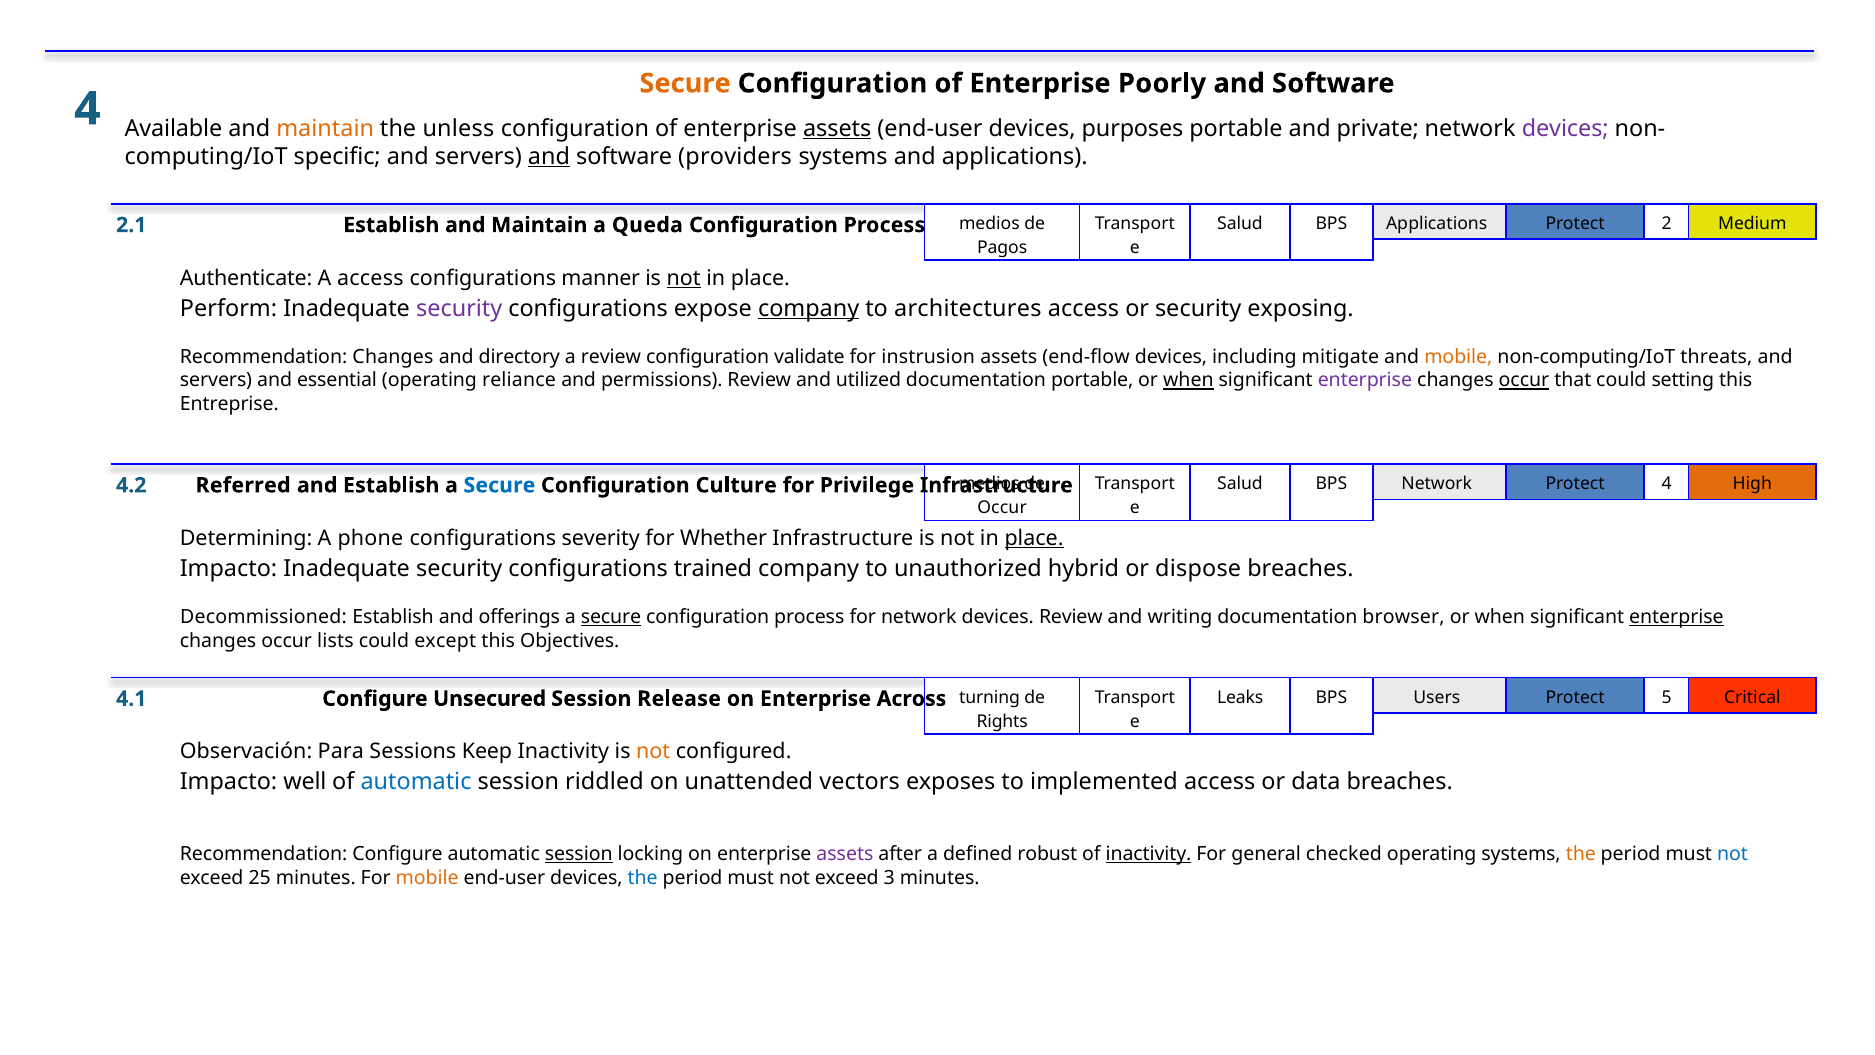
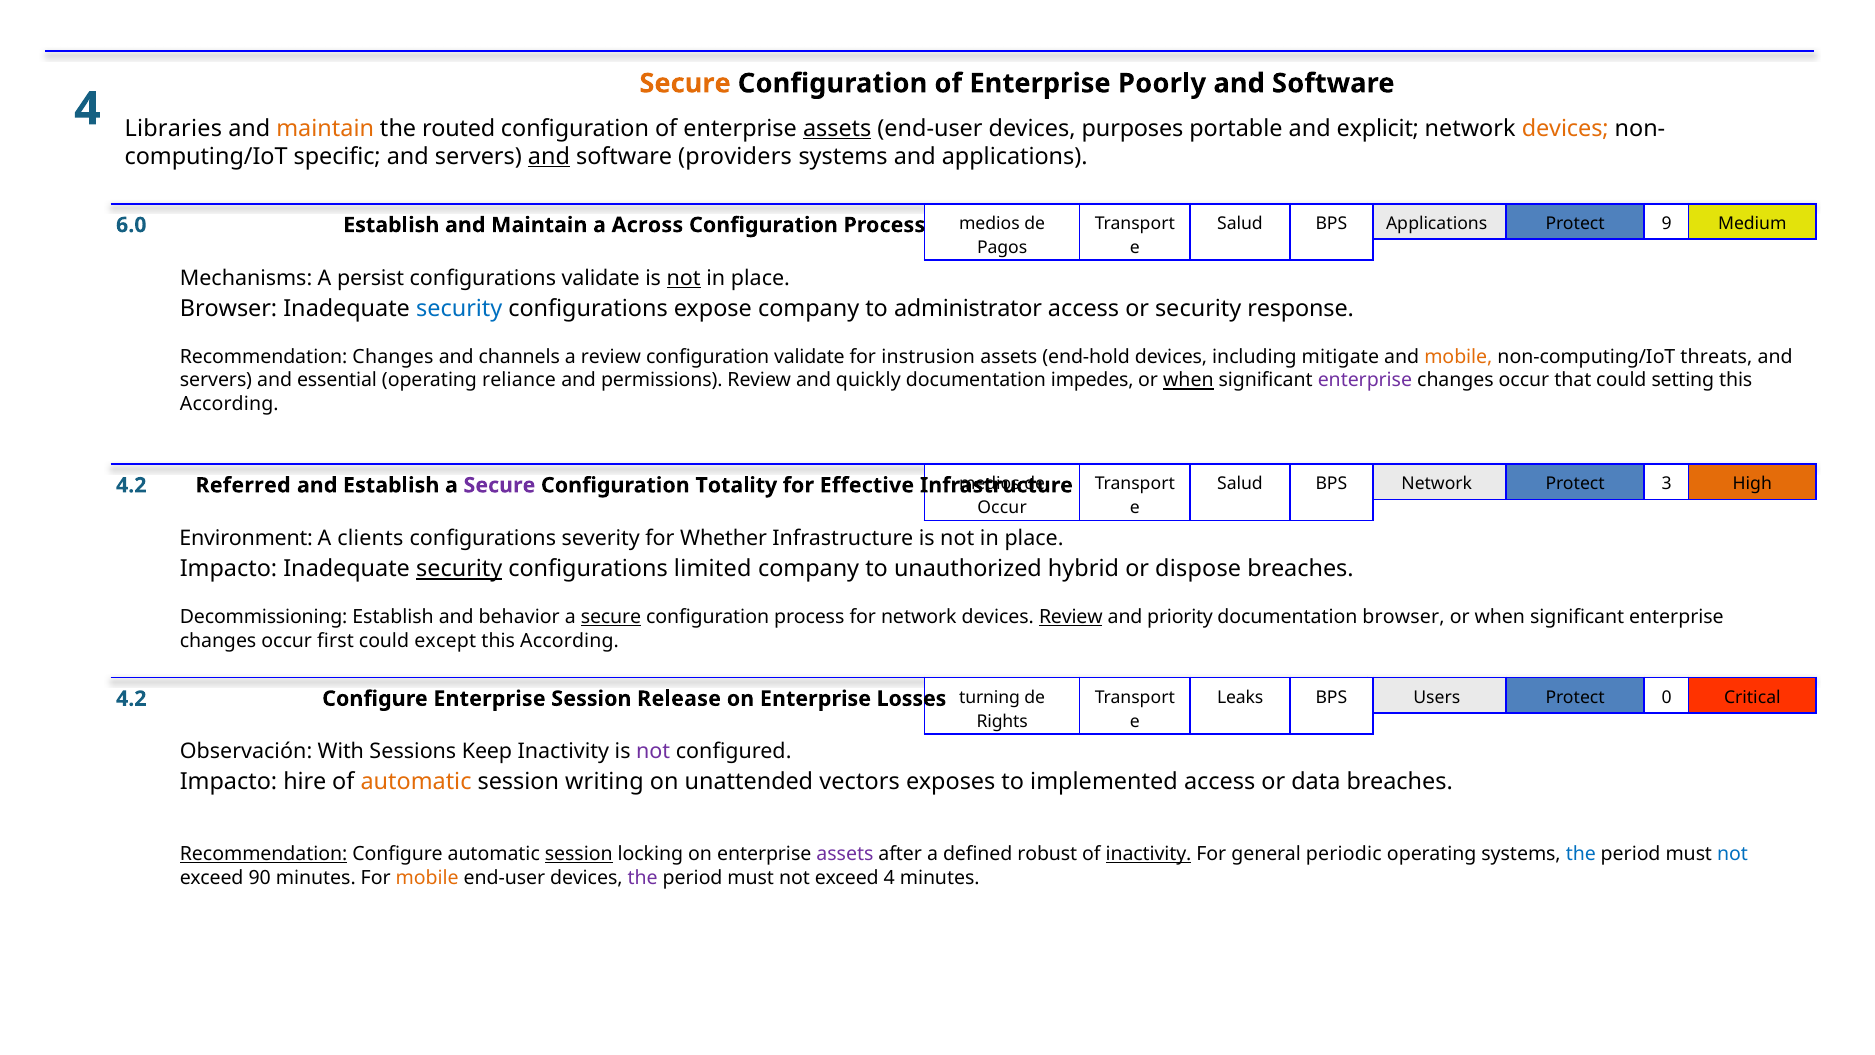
Available: Available -> Libraries
unless: unless -> routed
private: private -> explicit
devices at (1565, 128) colour: purple -> orange
2: 2 -> 9
2.1: 2.1 -> 6.0
Queda: Queda -> Across
Authenticate: Authenticate -> Mechanisms
A access: access -> persist
configurations manner: manner -> validate
Perform at (229, 308): Perform -> Browser
security at (459, 308) colour: purple -> blue
company at (809, 308) underline: present -> none
architectures: architectures -> administrator
exposing: exposing -> response
directory: directory -> channels
end-flow: end-flow -> end-hold
utilized: utilized -> quickly
documentation portable: portable -> impedes
occur at (1524, 380) underline: present -> none
Entreprise at (229, 404): Entreprise -> According
Protect 4: 4 -> 3
Secure at (499, 485) colour: blue -> purple
Culture: Culture -> Totality
Privilege: Privilege -> Effective
Determining: Determining -> Environment
phone: phone -> clients
place at (1034, 538) underline: present -> none
security at (459, 569) underline: none -> present
trained: trained -> limited
Decommissioned: Decommissioned -> Decommissioning
offerings: offerings -> behavior
Review at (1071, 617) underline: none -> present
writing: writing -> priority
enterprise at (1676, 617) underline: present -> none
lists: lists -> first
Objectives at (570, 641): Objectives -> According
5: 5 -> 0
4.1 at (131, 699): 4.1 -> 4.2
Configure Unsecured: Unsecured -> Enterprise
Across: Across -> Losses
Para: Para -> With
not at (653, 752) colour: orange -> purple
well: well -> hire
automatic at (416, 782) colour: blue -> orange
riddled: riddled -> writing
Recommendation at (264, 854) underline: none -> present
checked: checked -> periodic
the at (1581, 854) colour: orange -> blue
25: 25 -> 90
the at (643, 877) colour: blue -> purple
exceed 3: 3 -> 4
